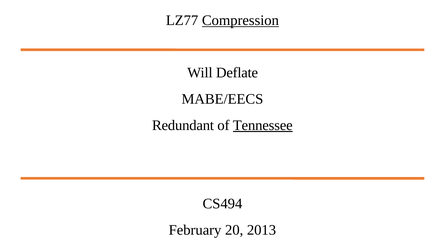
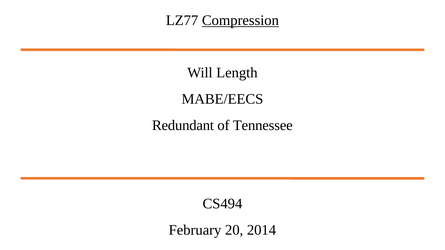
Deflate: Deflate -> Length
Tennessee underline: present -> none
2013: 2013 -> 2014
